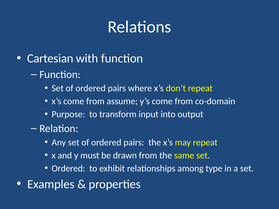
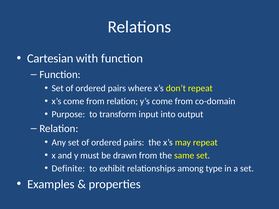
from assume: assume -> relation
Ordered at (68, 169): Ordered -> Definite
